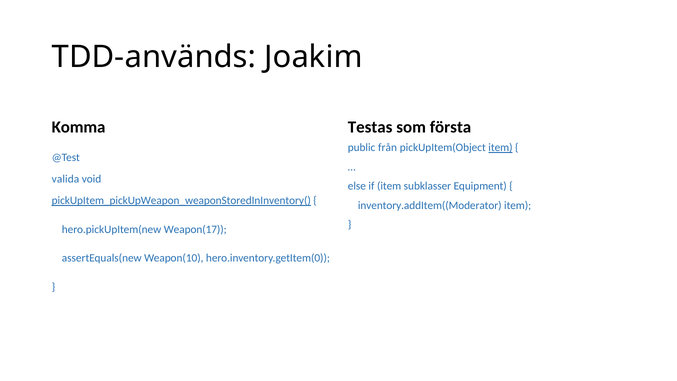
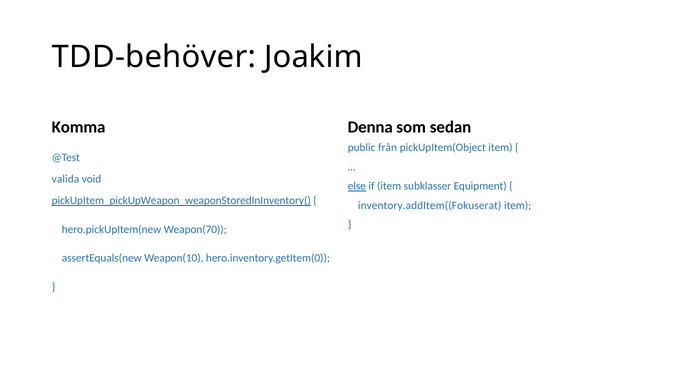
TDD-används: TDD-används -> TDD-behöver
Testas: Testas -> Denna
första: första -> sedan
item at (500, 148) underline: present -> none
else underline: none -> present
inventory.addItem((Moderator: inventory.addItem((Moderator -> inventory.addItem((Fokuserat
Weapon(17: Weapon(17 -> Weapon(70
